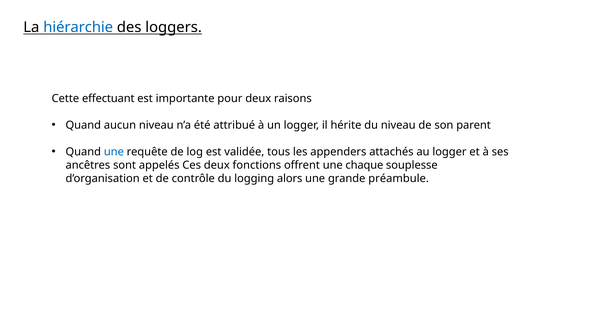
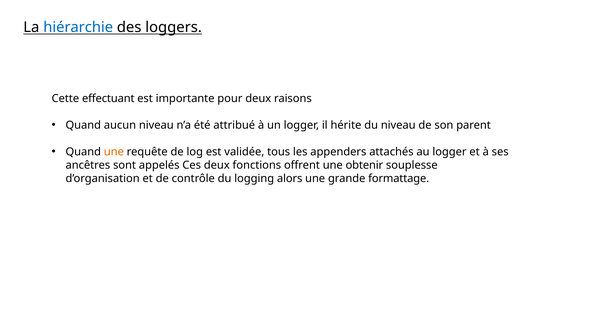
une at (114, 152) colour: blue -> orange
chaque: chaque -> obtenir
préambule: préambule -> formattage
